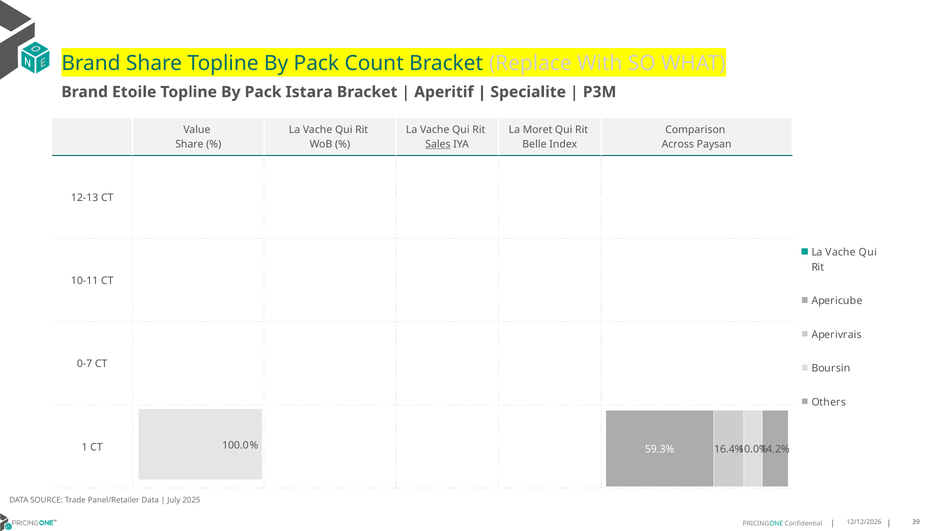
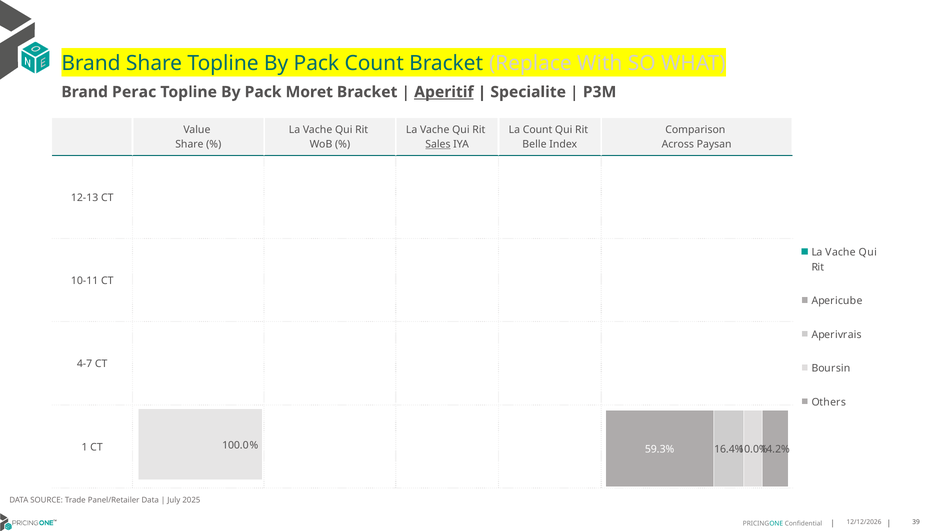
Etoile: Etoile -> Perac
Istara: Istara -> Moret
Aperitif underline: none -> present
La Moret: Moret -> Count
0-7: 0-7 -> 4-7
